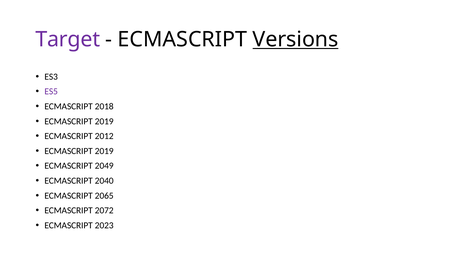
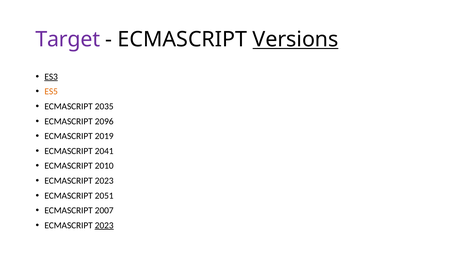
ES3 underline: none -> present
ES5 colour: purple -> orange
2018: 2018 -> 2035
2019 at (104, 121): 2019 -> 2096
2012: 2012 -> 2019
2019 at (104, 151): 2019 -> 2041
2049: 2049 -> 2010
2040 at (104, 181): 2040 -> 2023
2065: 2065 -> 2051
2072: 2072 -> 2007
2023 at (104, 226) underline: none -> present
